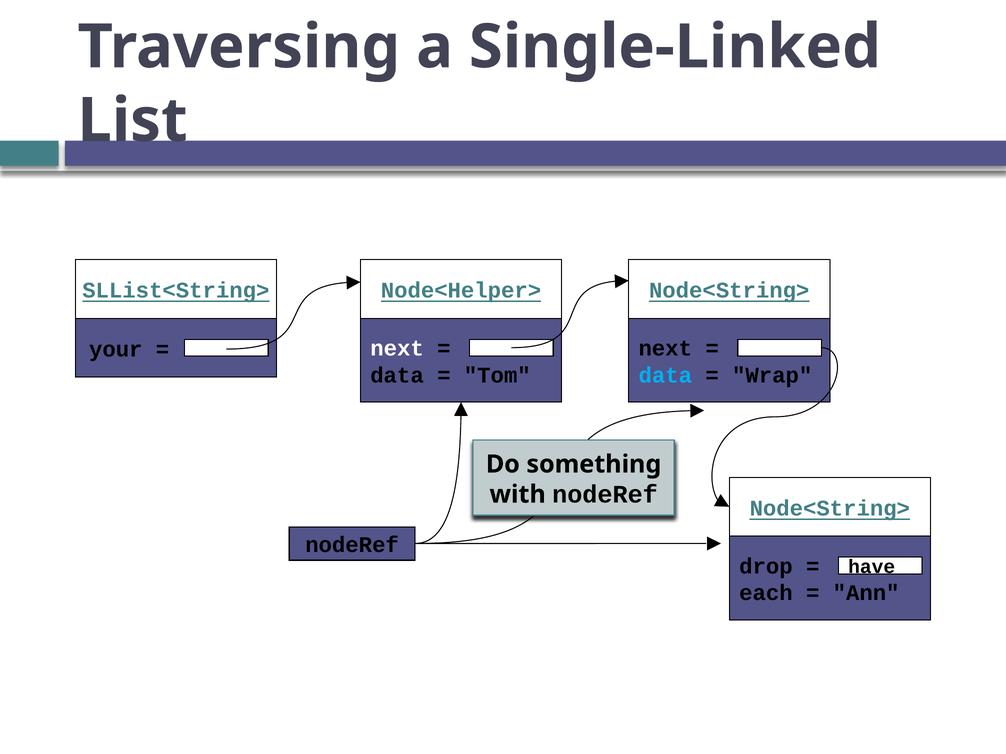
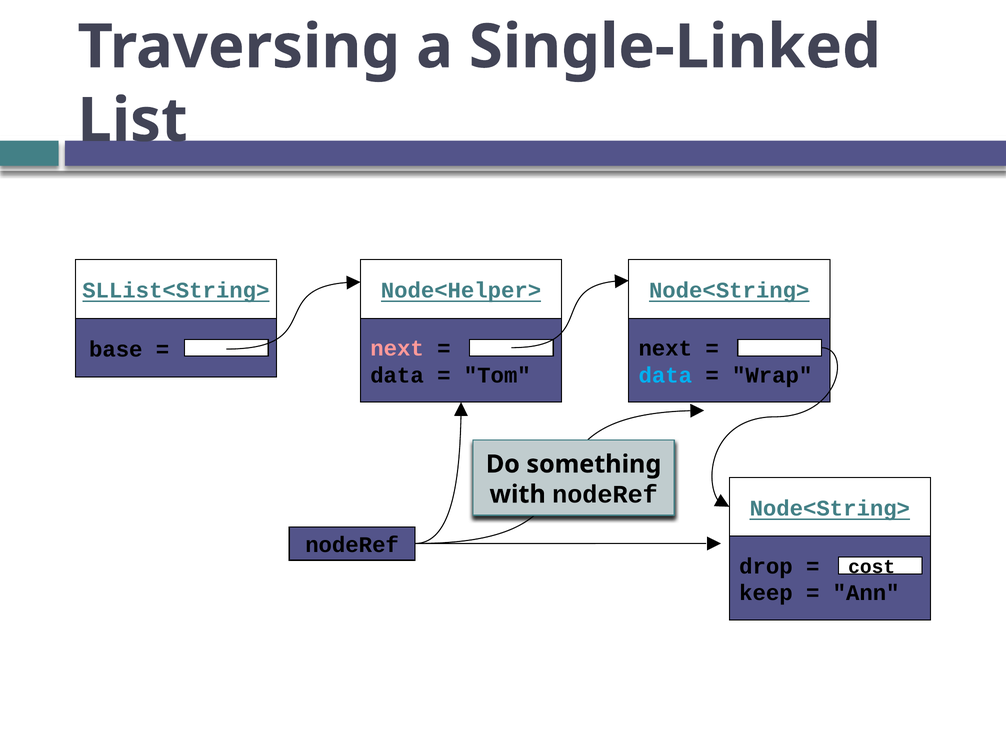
next at (397, 349) colour: white -> pink
your: your -> base
have: have -> cost
each: each -> keep
